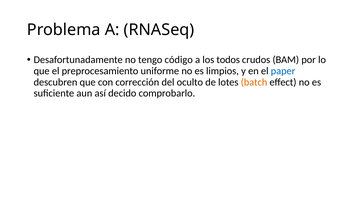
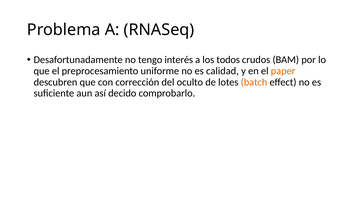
código: código -> interés
limpios: limpios -> calidad
paper colour: blue -> orange
